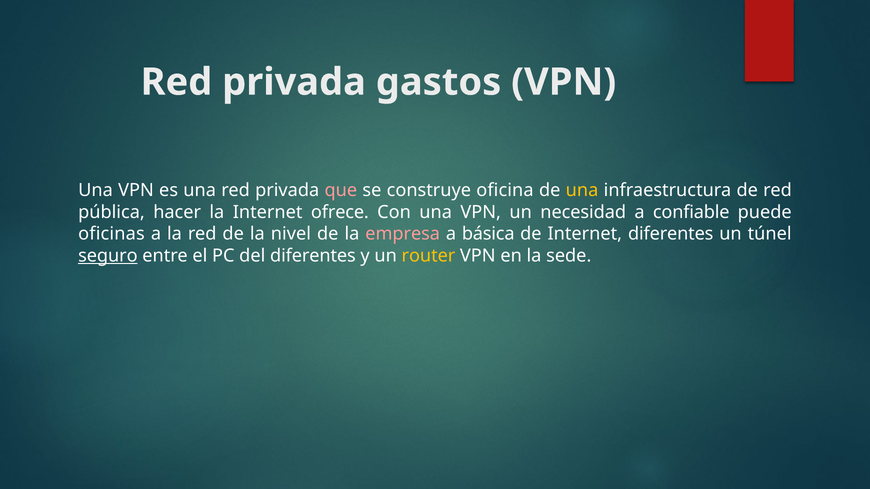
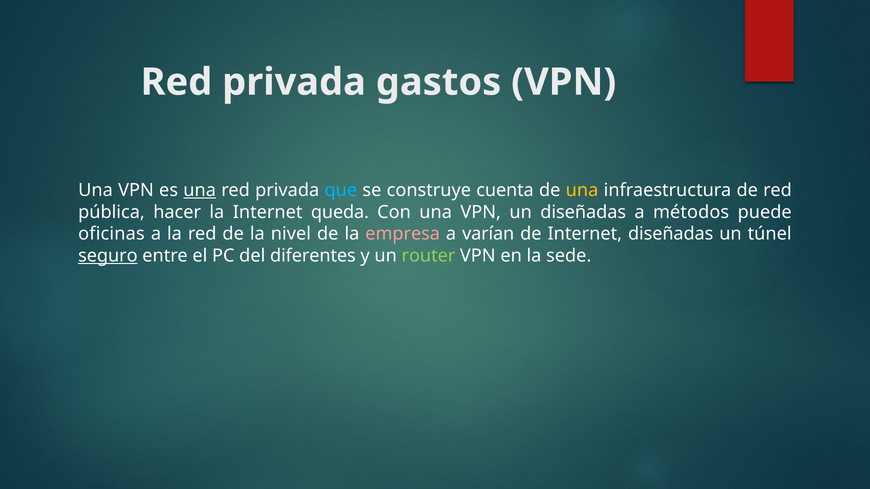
una at (200, 191) underline: none -> present
que colour: pink -> light blue
oficina: oficina -> cuenta
ofrece: ofrece -> queda
un necesidad: necesidad -> diseñadas
confiable: confiable -> métodos
básica: básica -> varían
Internet diferentes: diferentes -> diseñadas
router colour: yellow -> light green
